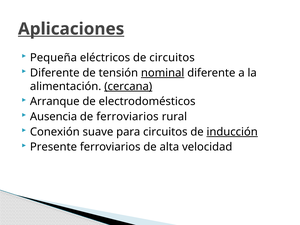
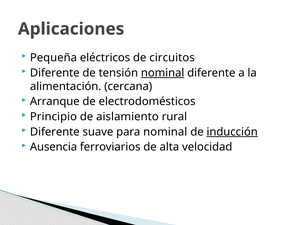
Aplicaciones underline: present -> none
cercana underline: present -> none
Ausencia: Ausencia -> Principio
de ferroviarios: ferroviarios -> aislamiento
Conexión at (55, 132): Conexión -> Diferente
para circuitos: circuitos -> nominal
Presente: Presente -> Ausencia
